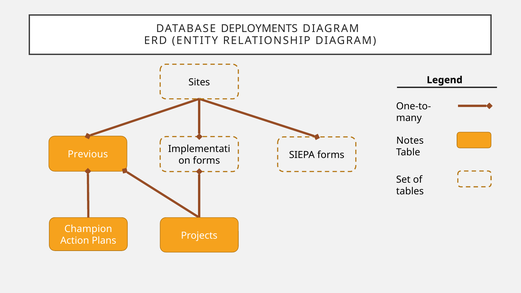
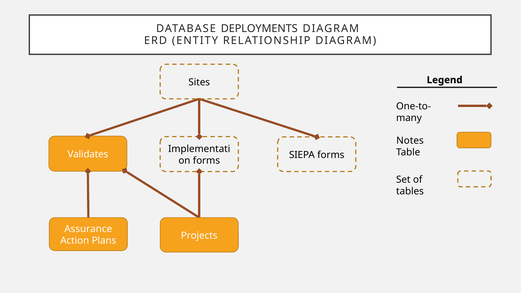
Previous: Previous -> Validates
Champion: Champion -> Assurance
